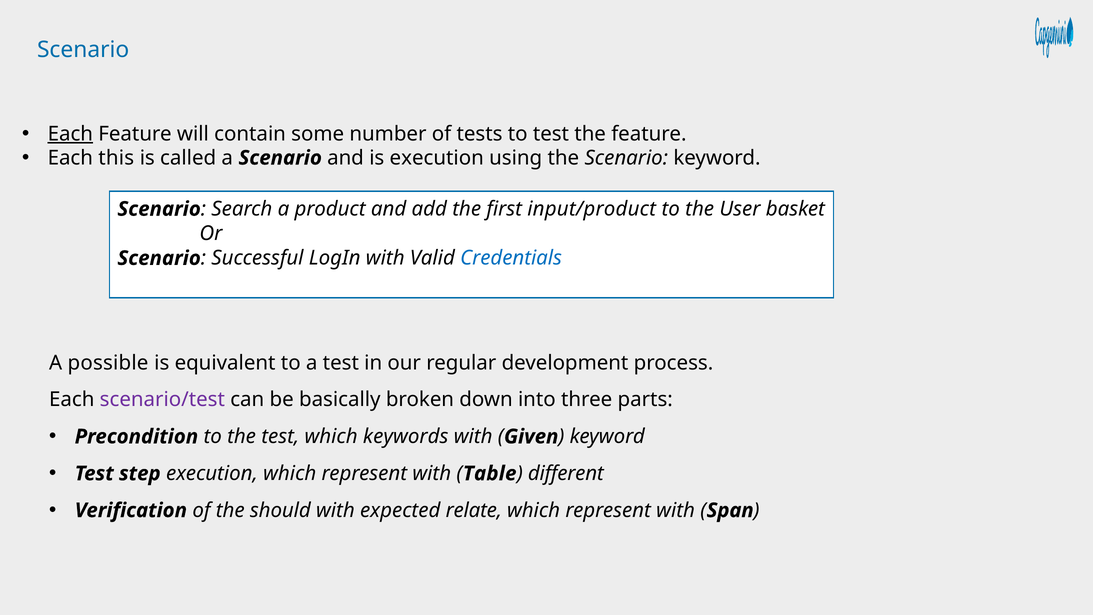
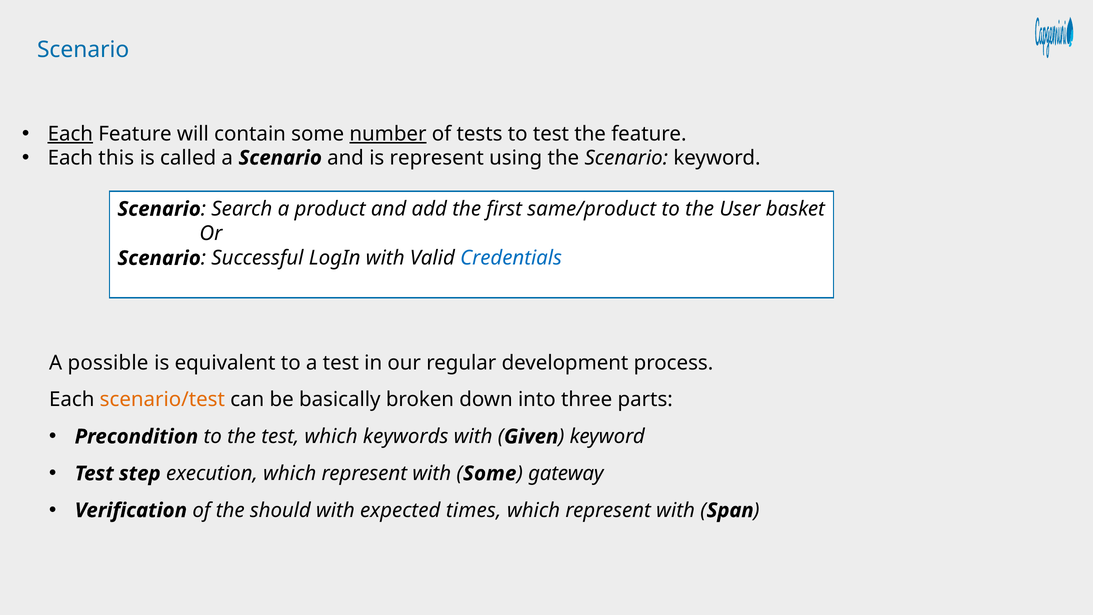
number underline: none -> present
is execution: execution -> represent
input/product: input/product -> same/product
scenario/test colour: purple -> orange
Table at (490, 473): Table -> Some
different: different -> gateway
relate: relate -> times
